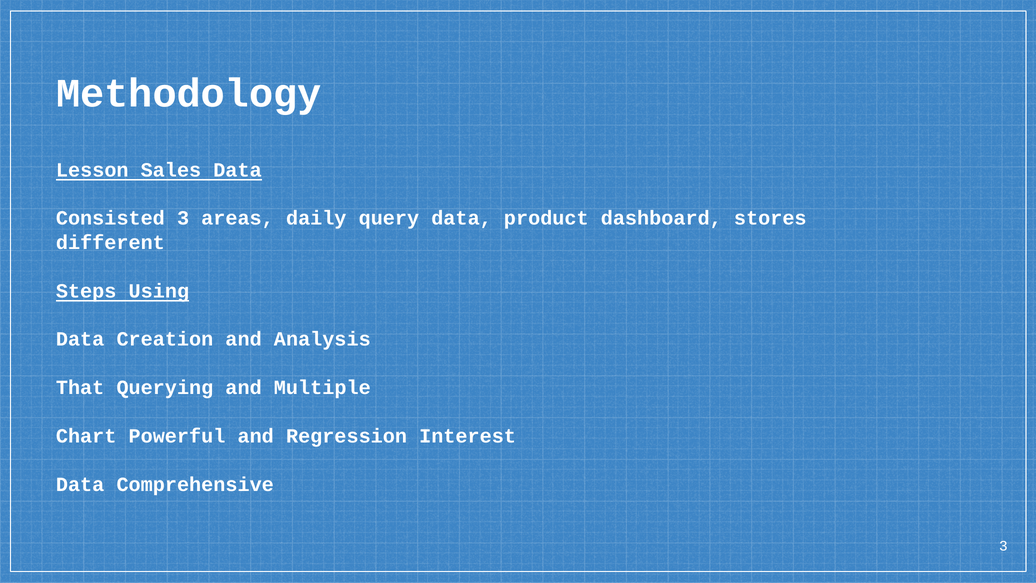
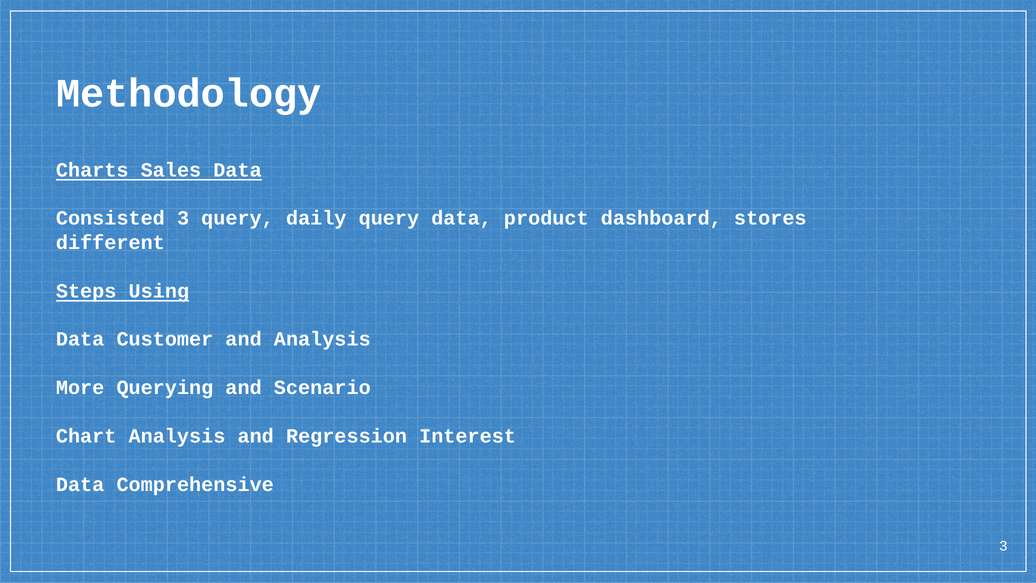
Lesson: Lesson -> Charts
3 areas: areas -> query
Creation: Creation -> Customer
That: That -> More
Multiple: Multiple -> Scenario
Chart Powerful: Powerful -> Analysis
